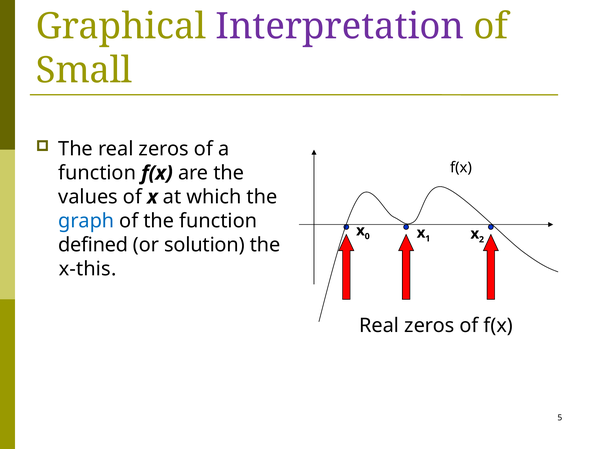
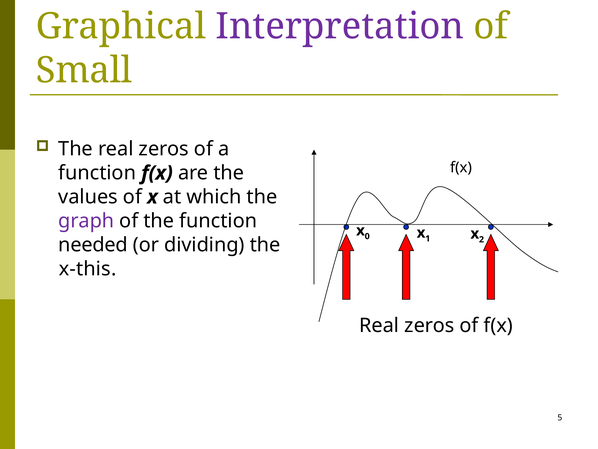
graph colour: blue -> purple
defined: defined -> needed
solution: solution -> dividing
